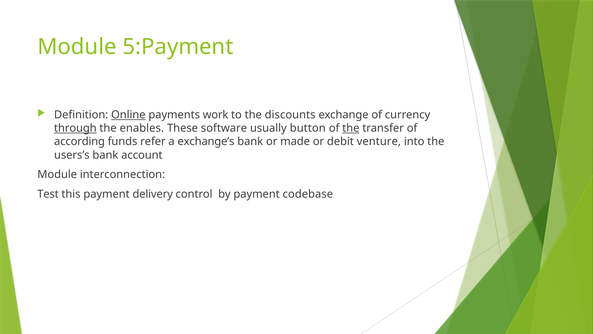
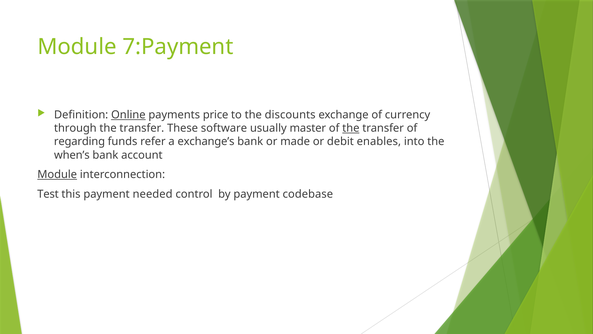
5:Payment: 5:Payment -> 7:Payment
work: work -> price
through underline: present -> none
enables at (142, 128): enables -> transfer
button: button -> master
according: according -> regarding
venture: venture -> enables
users’s: users’s -> when’s
Module at (57, 174) underline: none -> present
delivery: delivery -> needed
